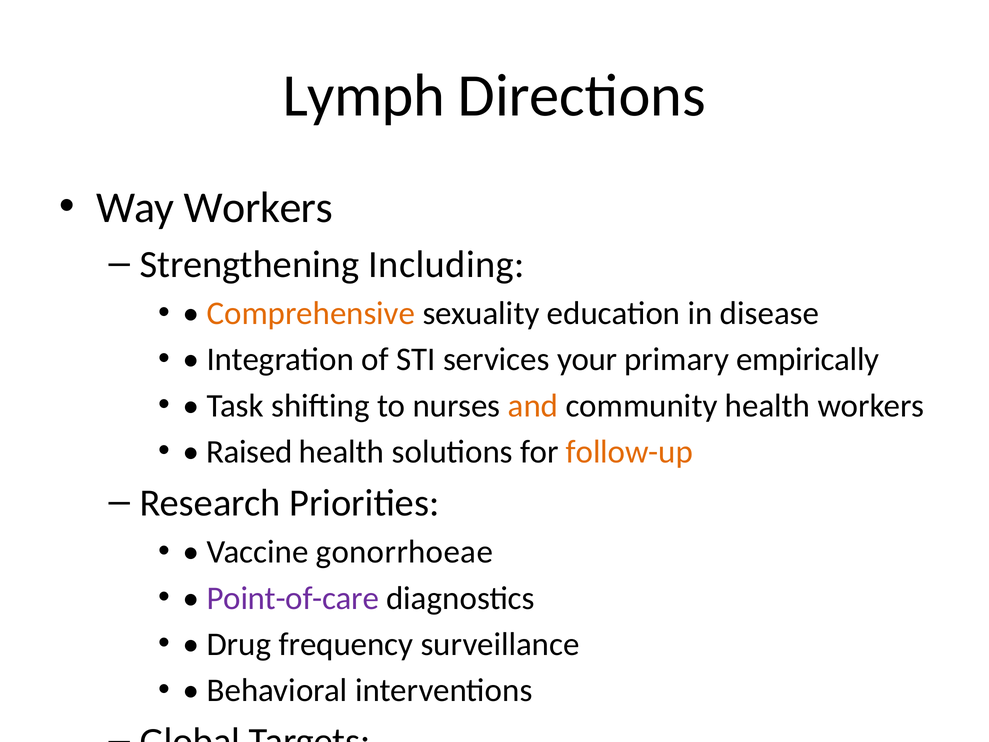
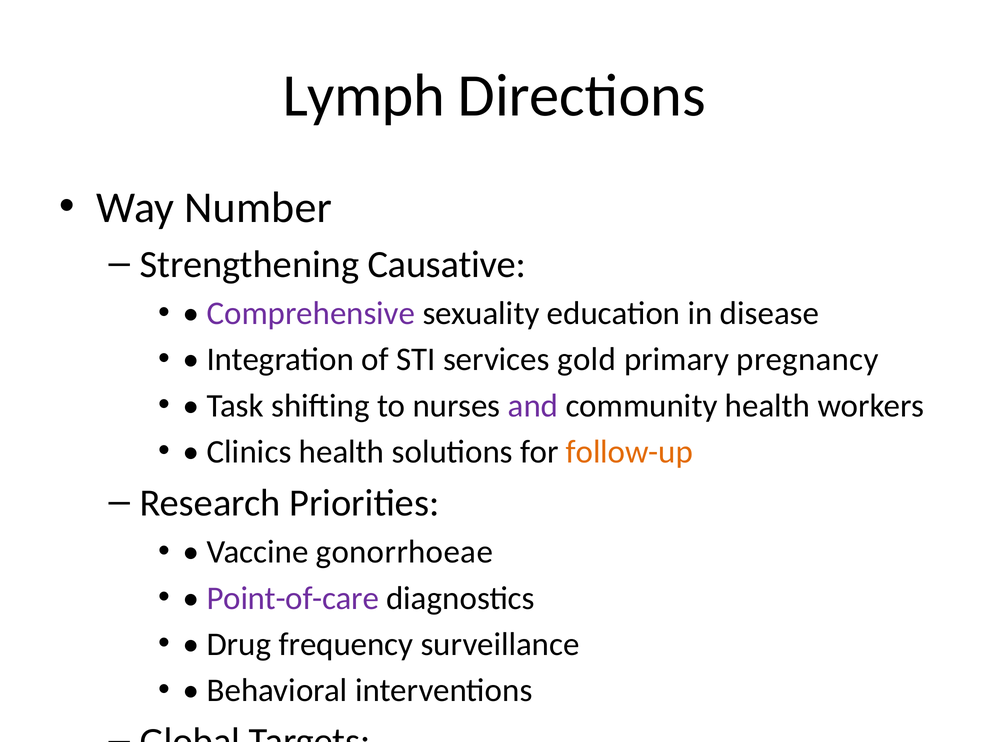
Way Workers: Workers -> Number
Including: Including -> Causative
Comprehensive colour: orange -> purple
your: your -> gold
empirically: empirically -> pregnancy
and at (533, 406) colour: orange -> purple
Raised: Raised -> Clinics
